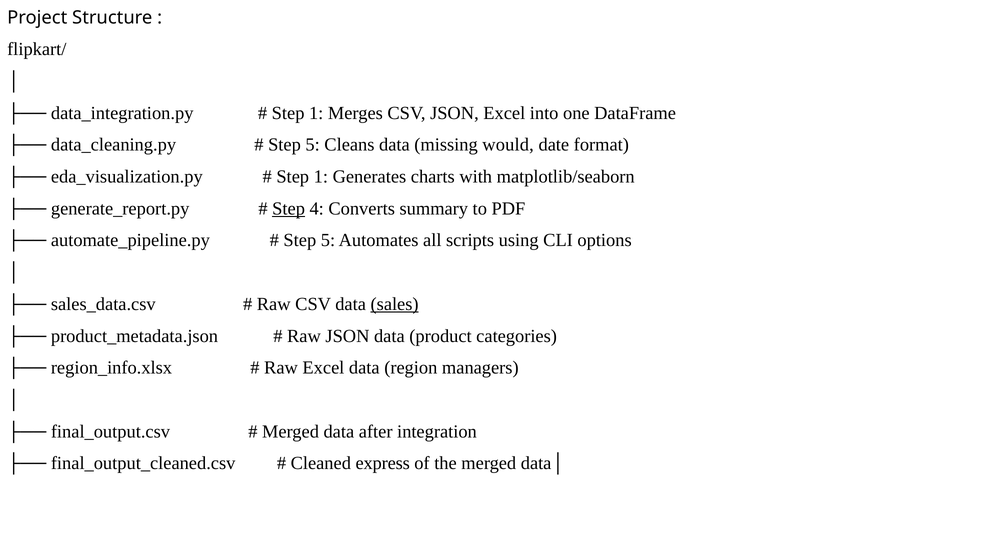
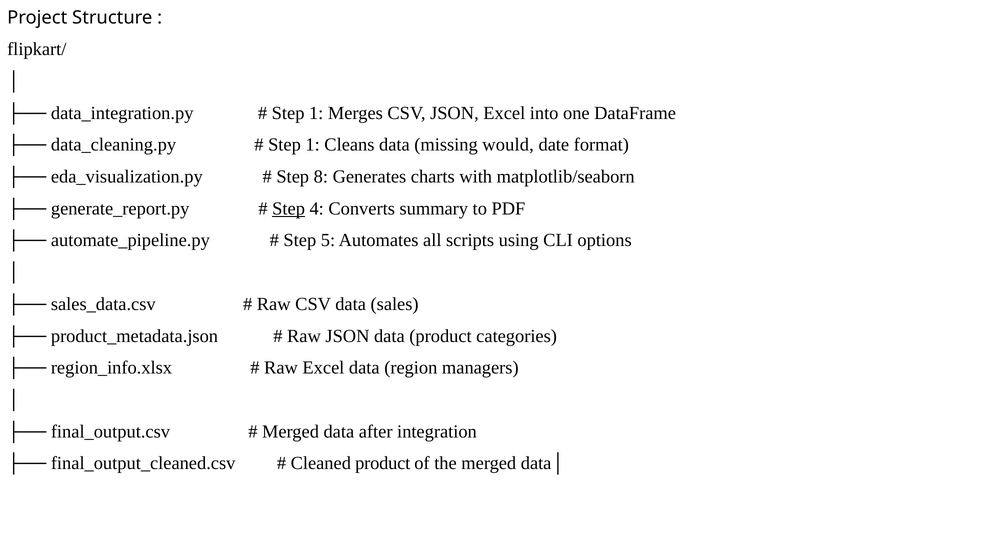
5 at (313, 145): 5 -> 1
1 at (321, 177): 1 -> 8
sales underline: present -> none
Cleaned express: express -> product
